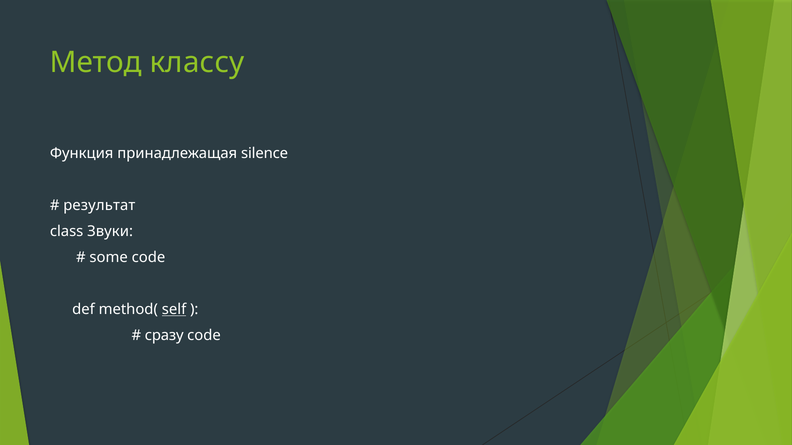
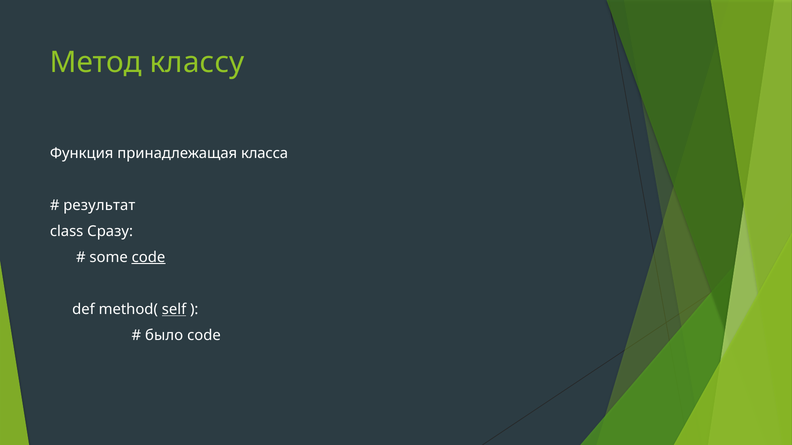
silence: silence -> класса
Звуки: Звуки -> Сразу
code at (148, 258) underline: none -> present
сразу: сразу -> было
